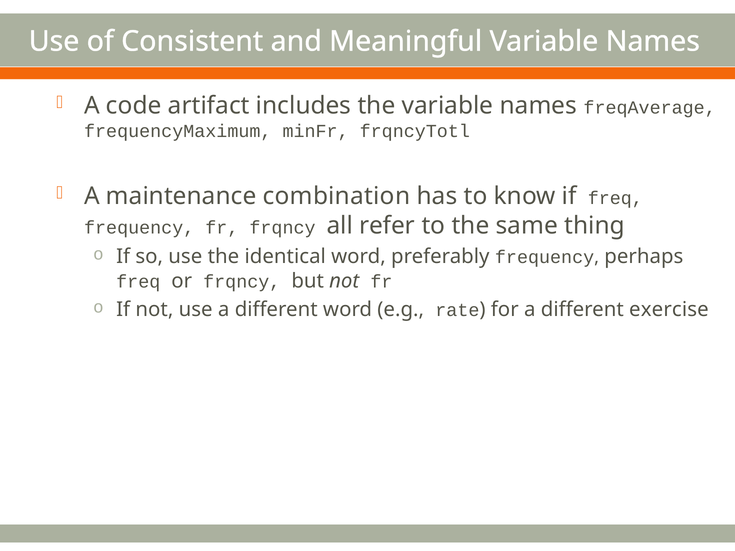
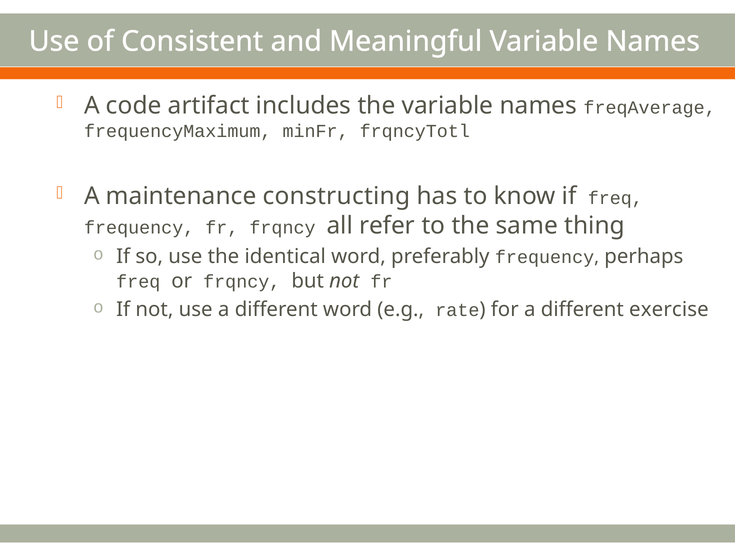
combination: combination -> constructing
